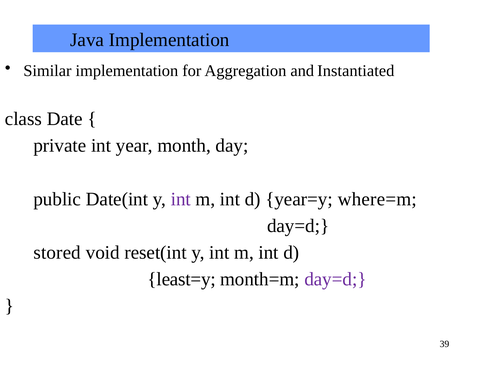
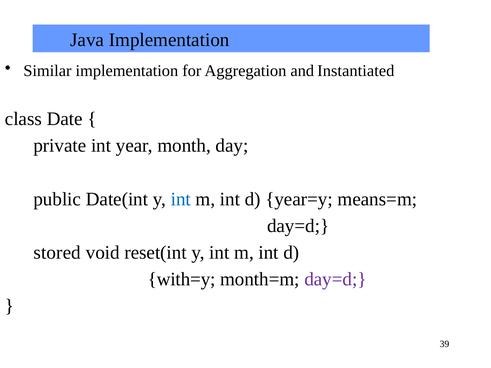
int at (181, 199) colour: purple -> blue
where=m: where=m -> means=m
least=y: least=y -> with=y
